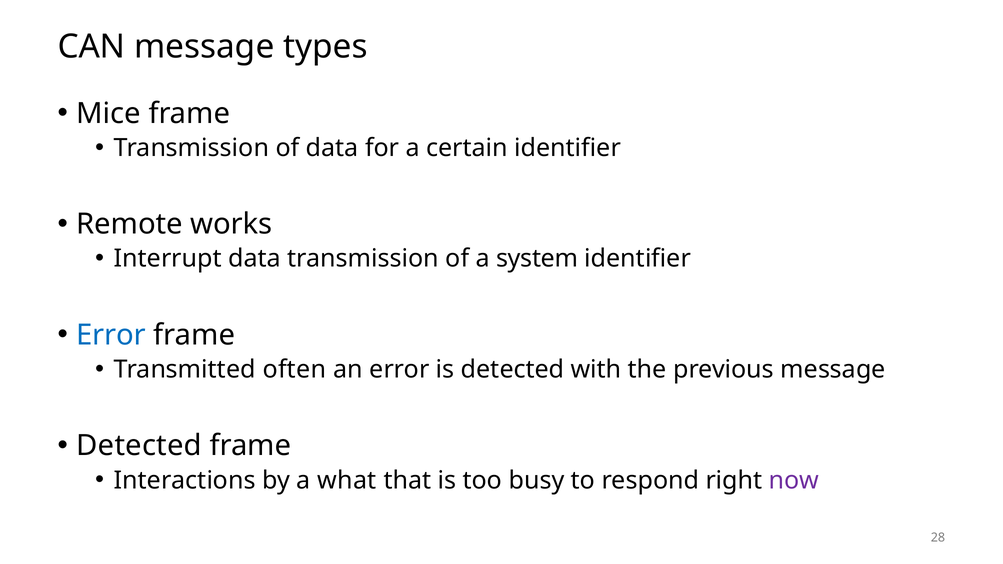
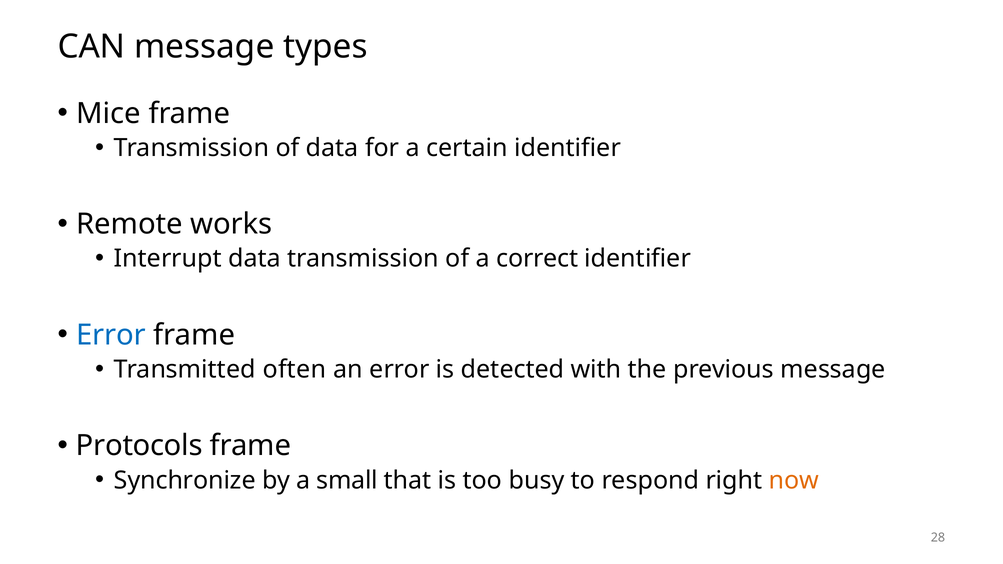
system: system -> correct
Detected at (139, 446): Detected -> Protocols
Interactions: Interactions -> Synchronize
what: what -> small
now colour: purple -> orange
